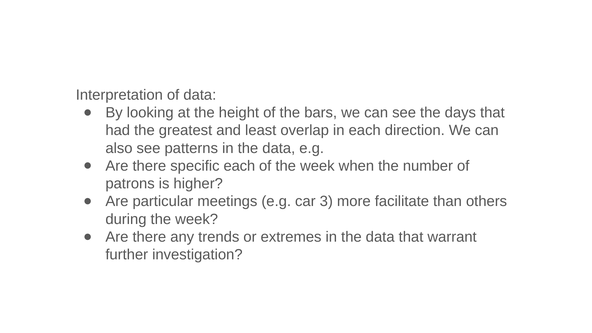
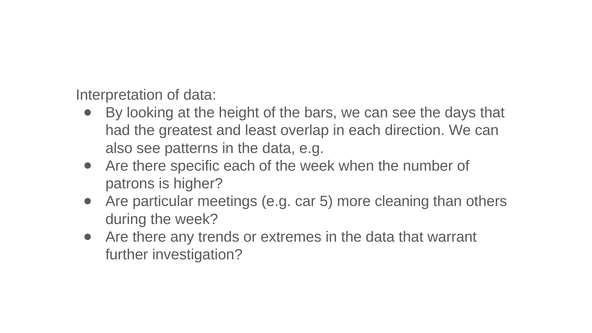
3: 3 -> 5
facilitate: facilitate -> cleaning
